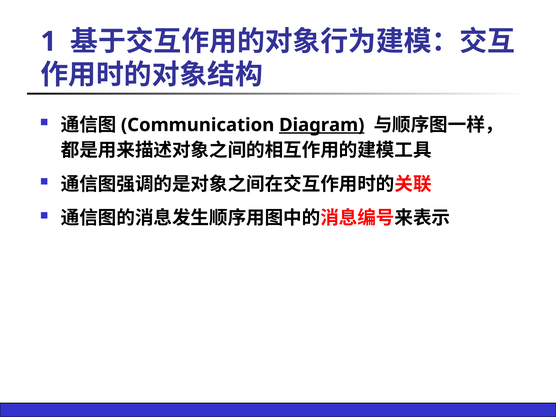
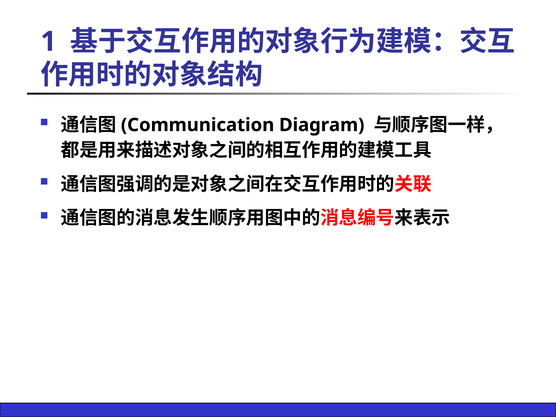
Diagram underline: present -> none
